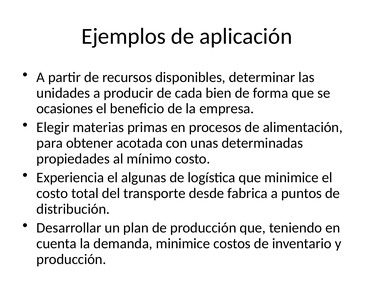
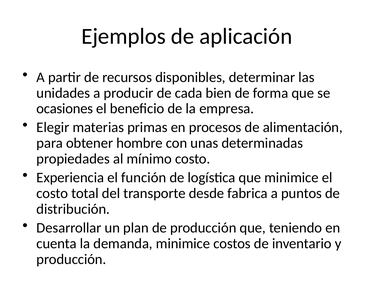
acotada: acotada -> hombre
algunas: algunas -> función
